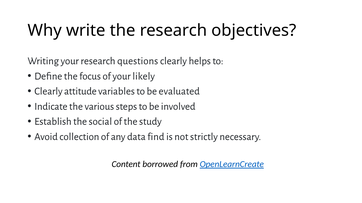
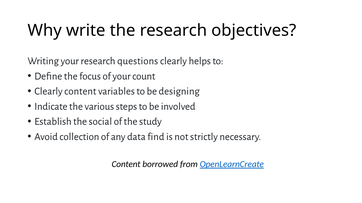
likely: likely -> count
Clearly attitude: attitude -> content
evaluated: evaluated -> designing
